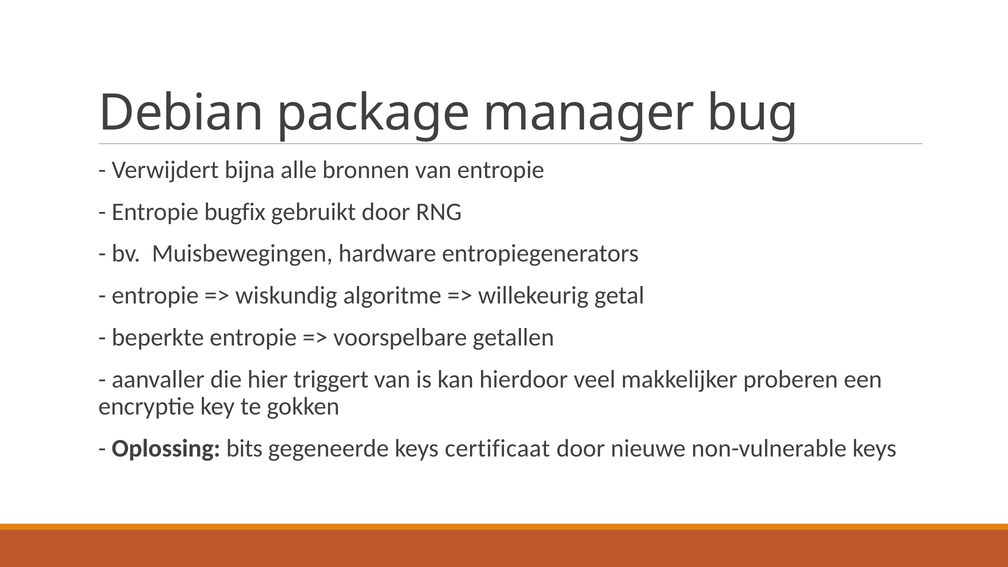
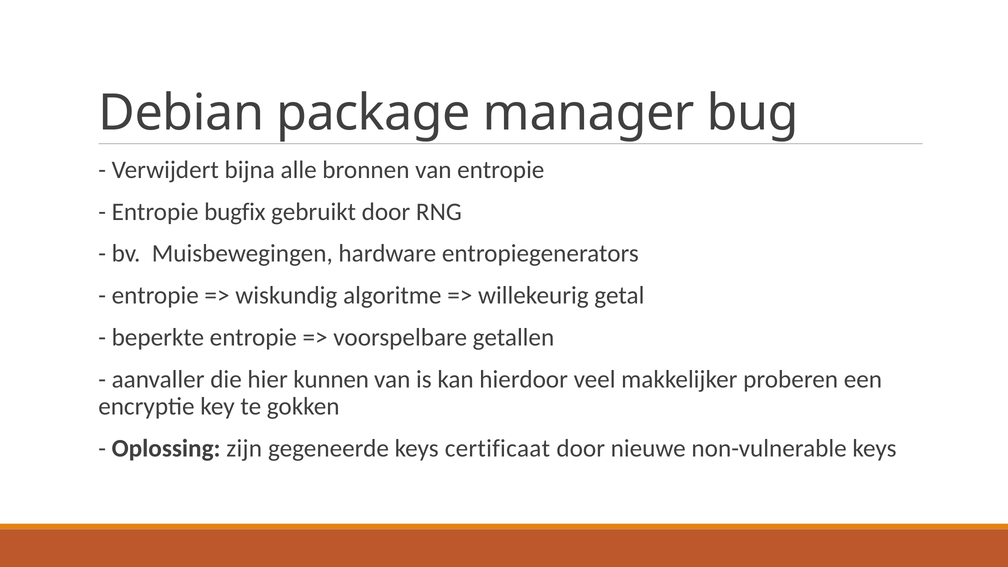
triggert: triggert -> kunnen
bits: bits -> zijn
